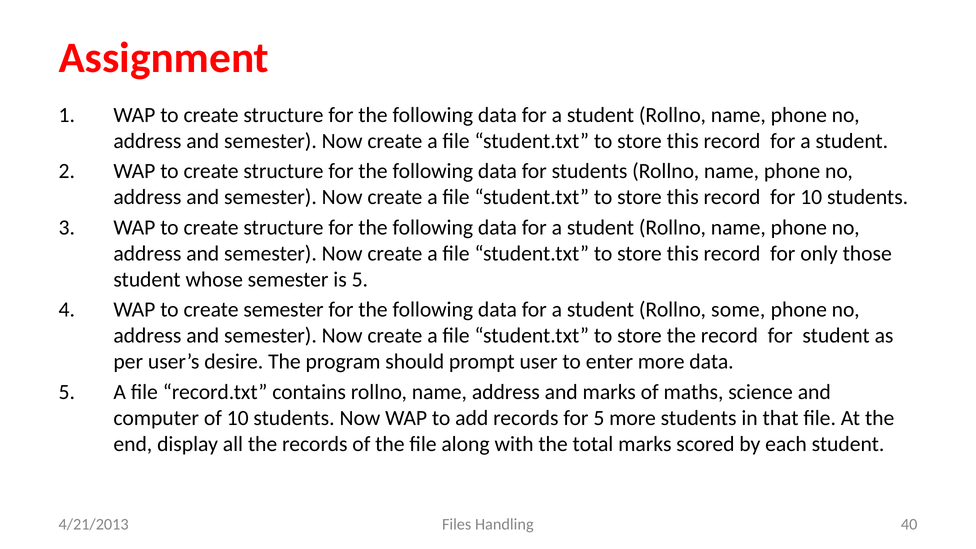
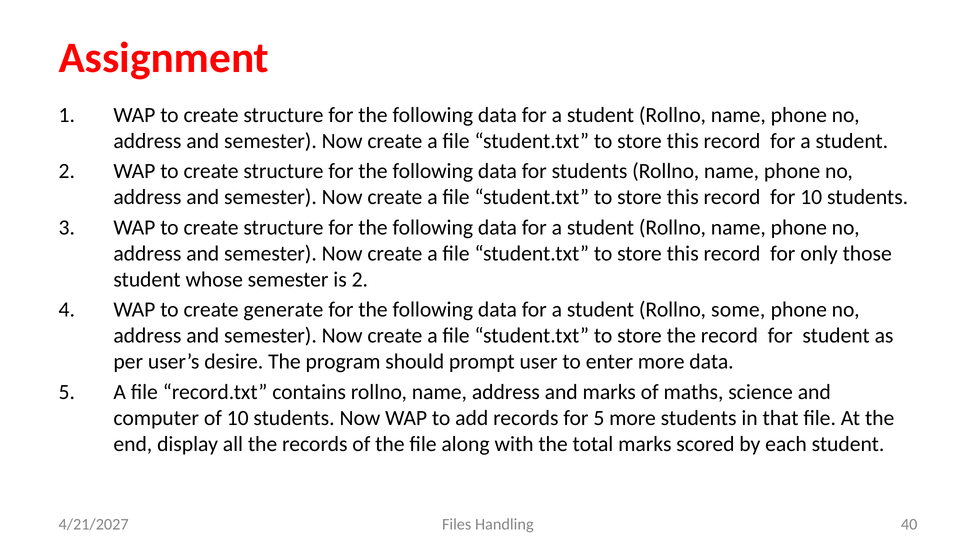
is 5: 5 -> 2
create semester: semester -> generate
4/21/2013: 4/21/2013 -> 4/21/2027
